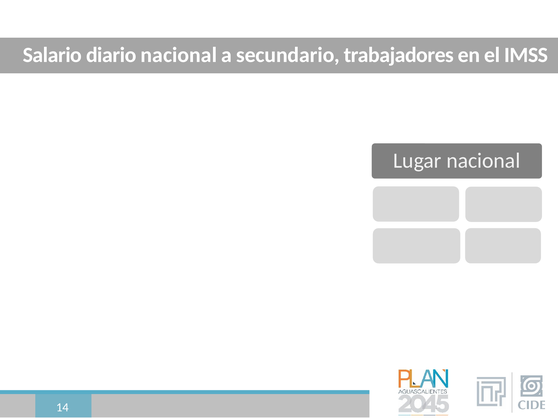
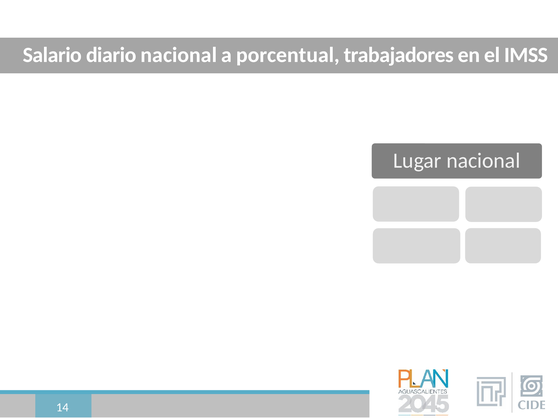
secundario: secundario -> porcentual
